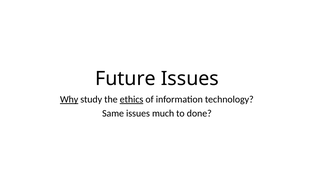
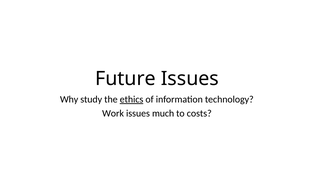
Why underline: present -> none
Same: Same -> Work
done: done -> costs
